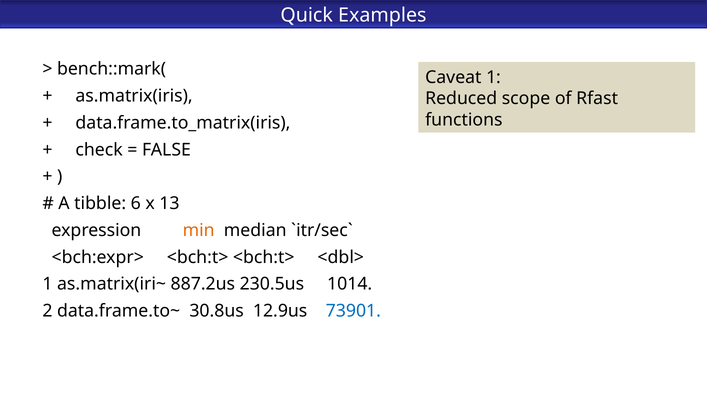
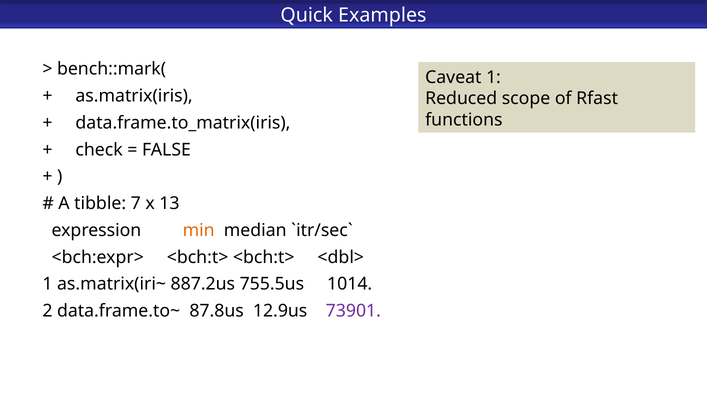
6: 6 -> 7
230.5us: 230.5us -> 755.5us
30.8us: 30.8us -> 87.8us
73901 colour: blue -> purple
